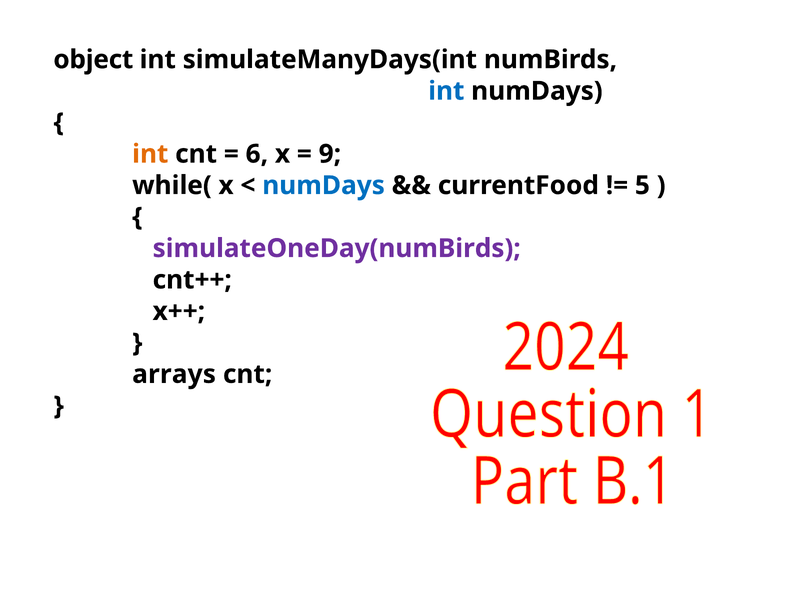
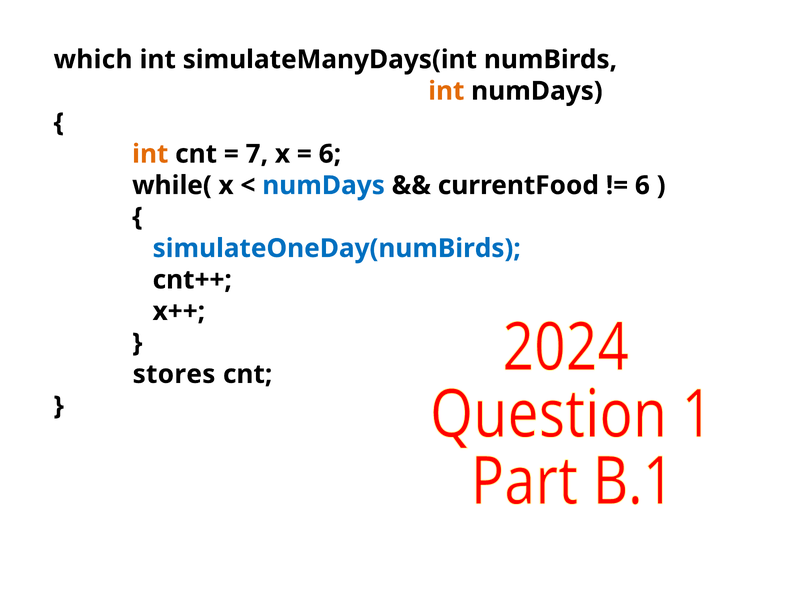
object: object -> which
int at (446, 91) colour: blue -> orange
6: 6 -> 7
9 at (330, 154): 9 -> 6
5 at (642, 185): 5 -> 6
simulateOneDay(numBirds colour: purple -> blue
arrays: arrays -> stores
